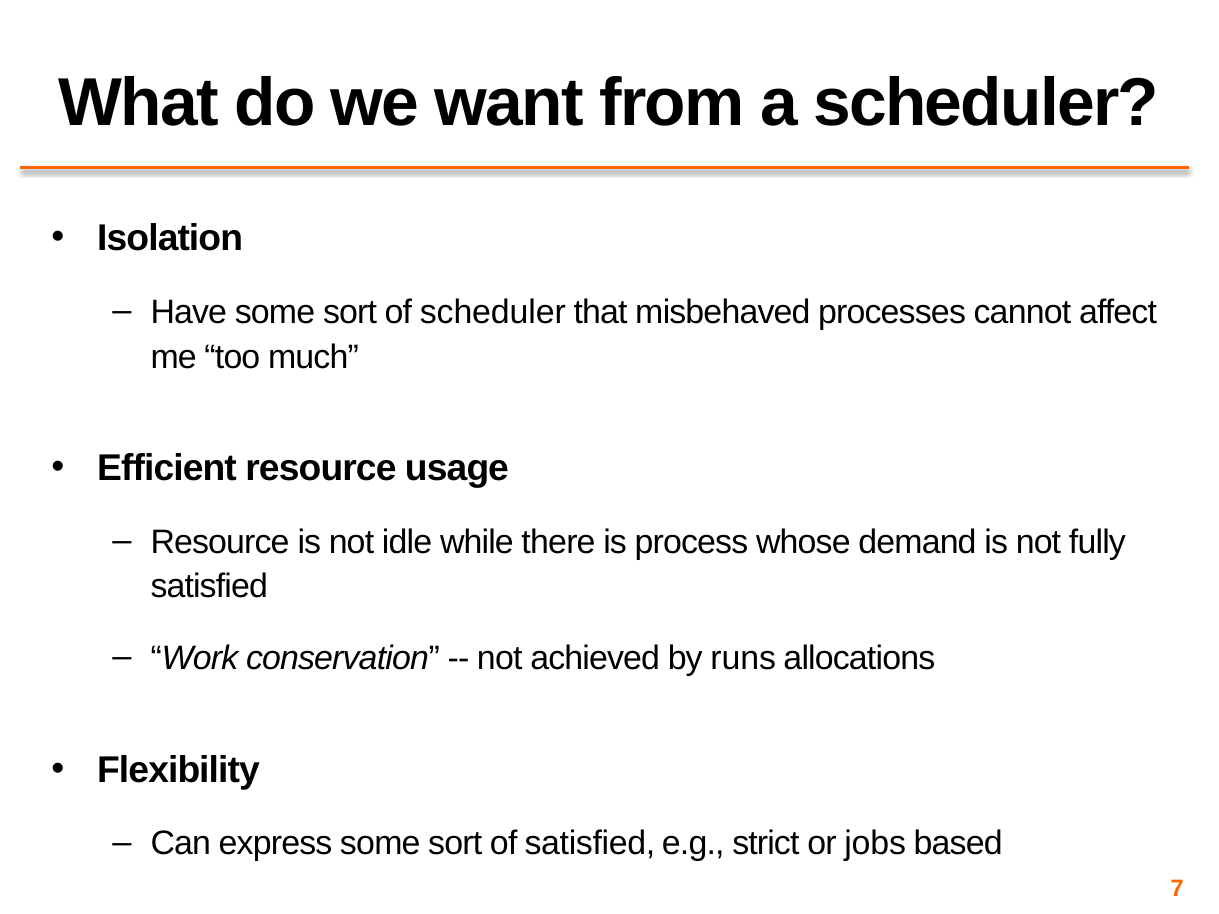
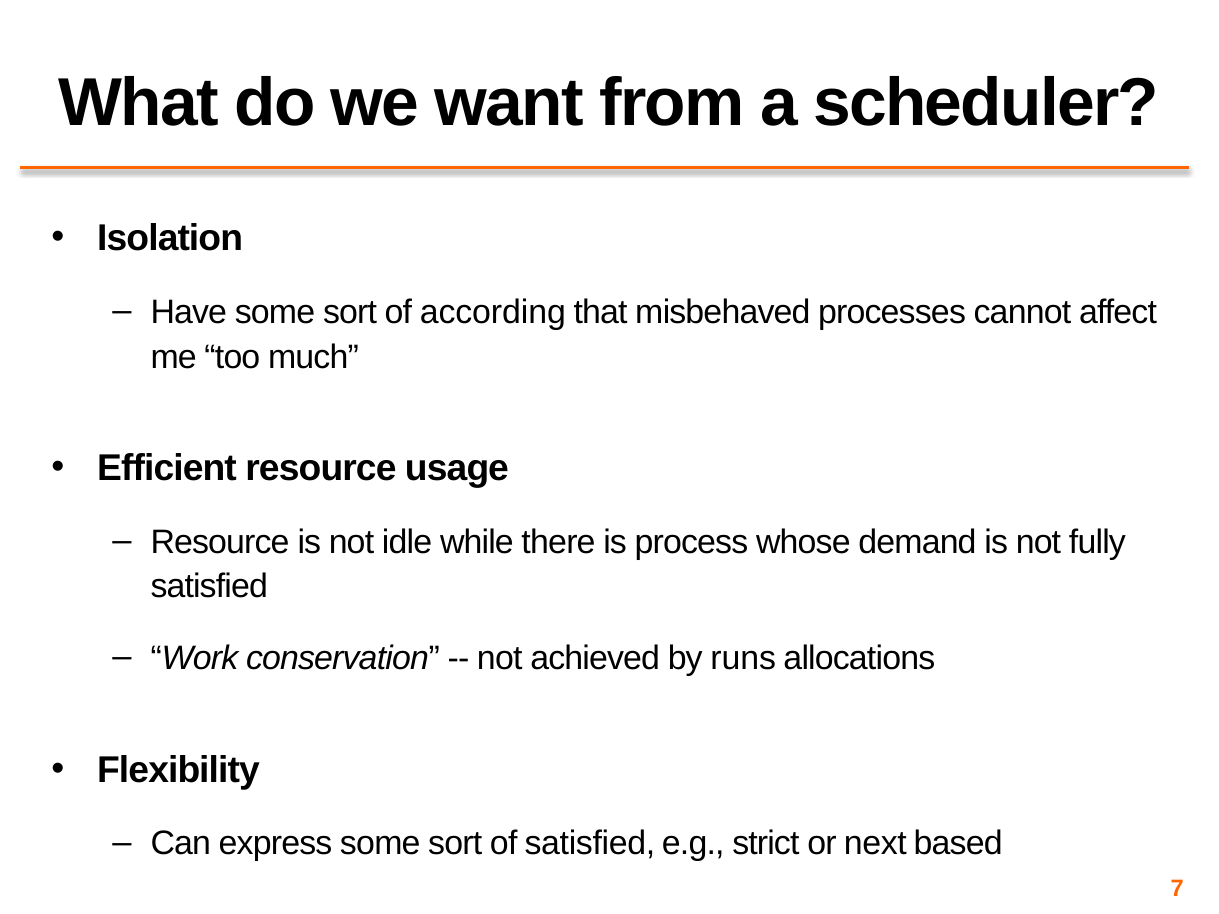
of scheduler: scheduler -> according
jobs: jobs -> next
